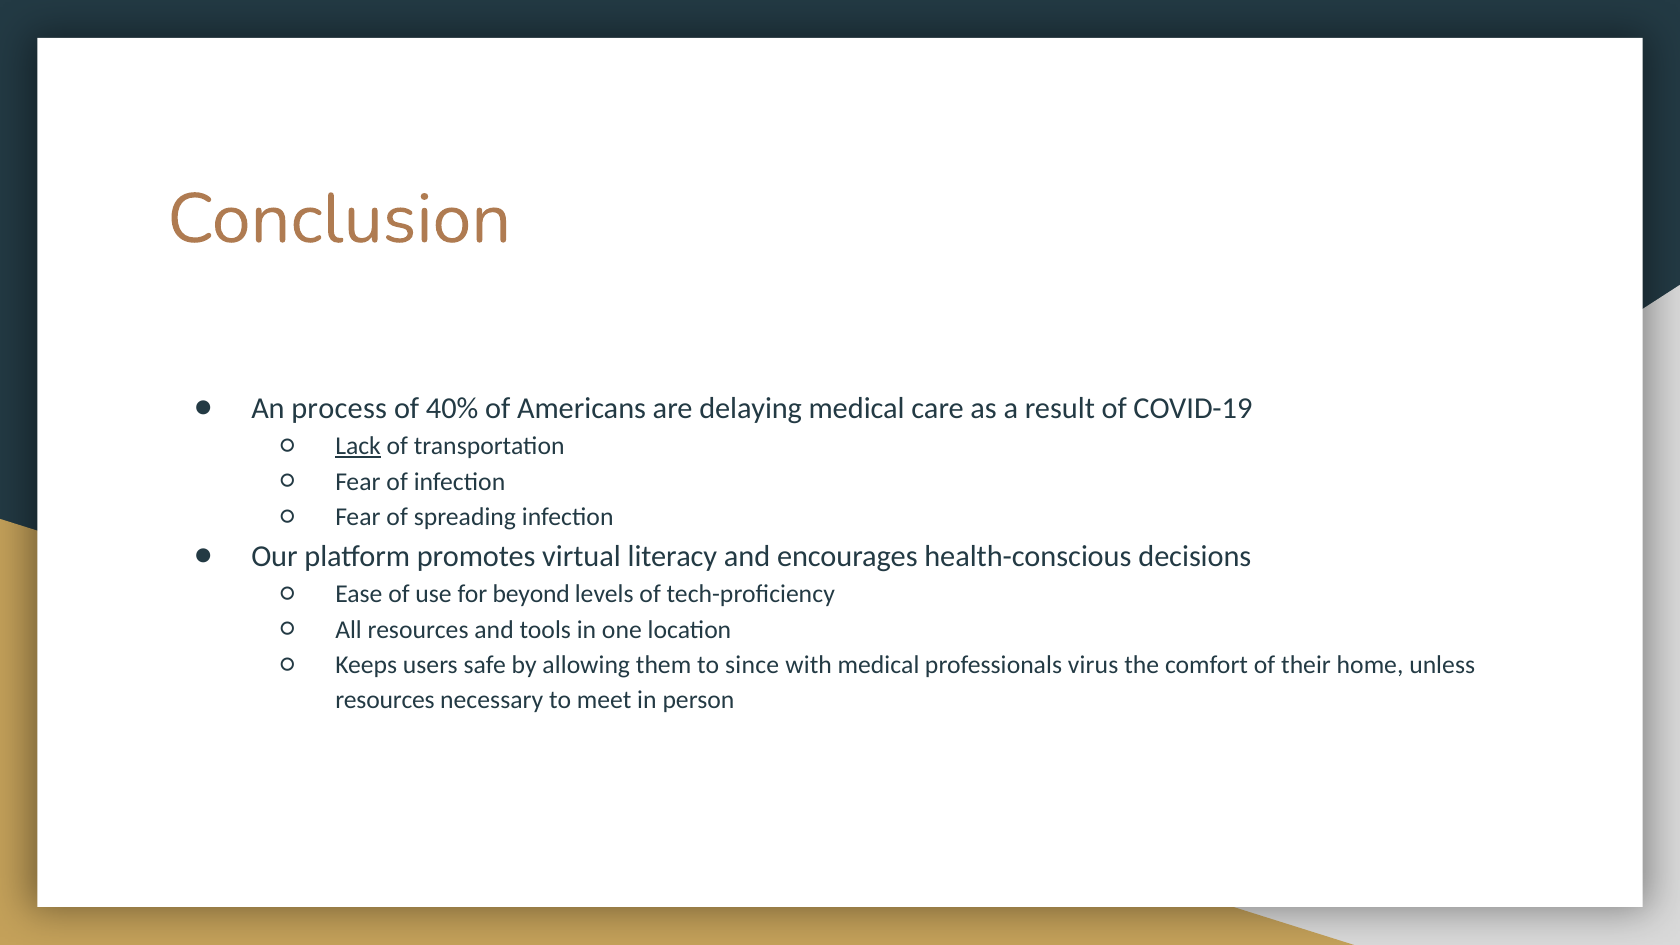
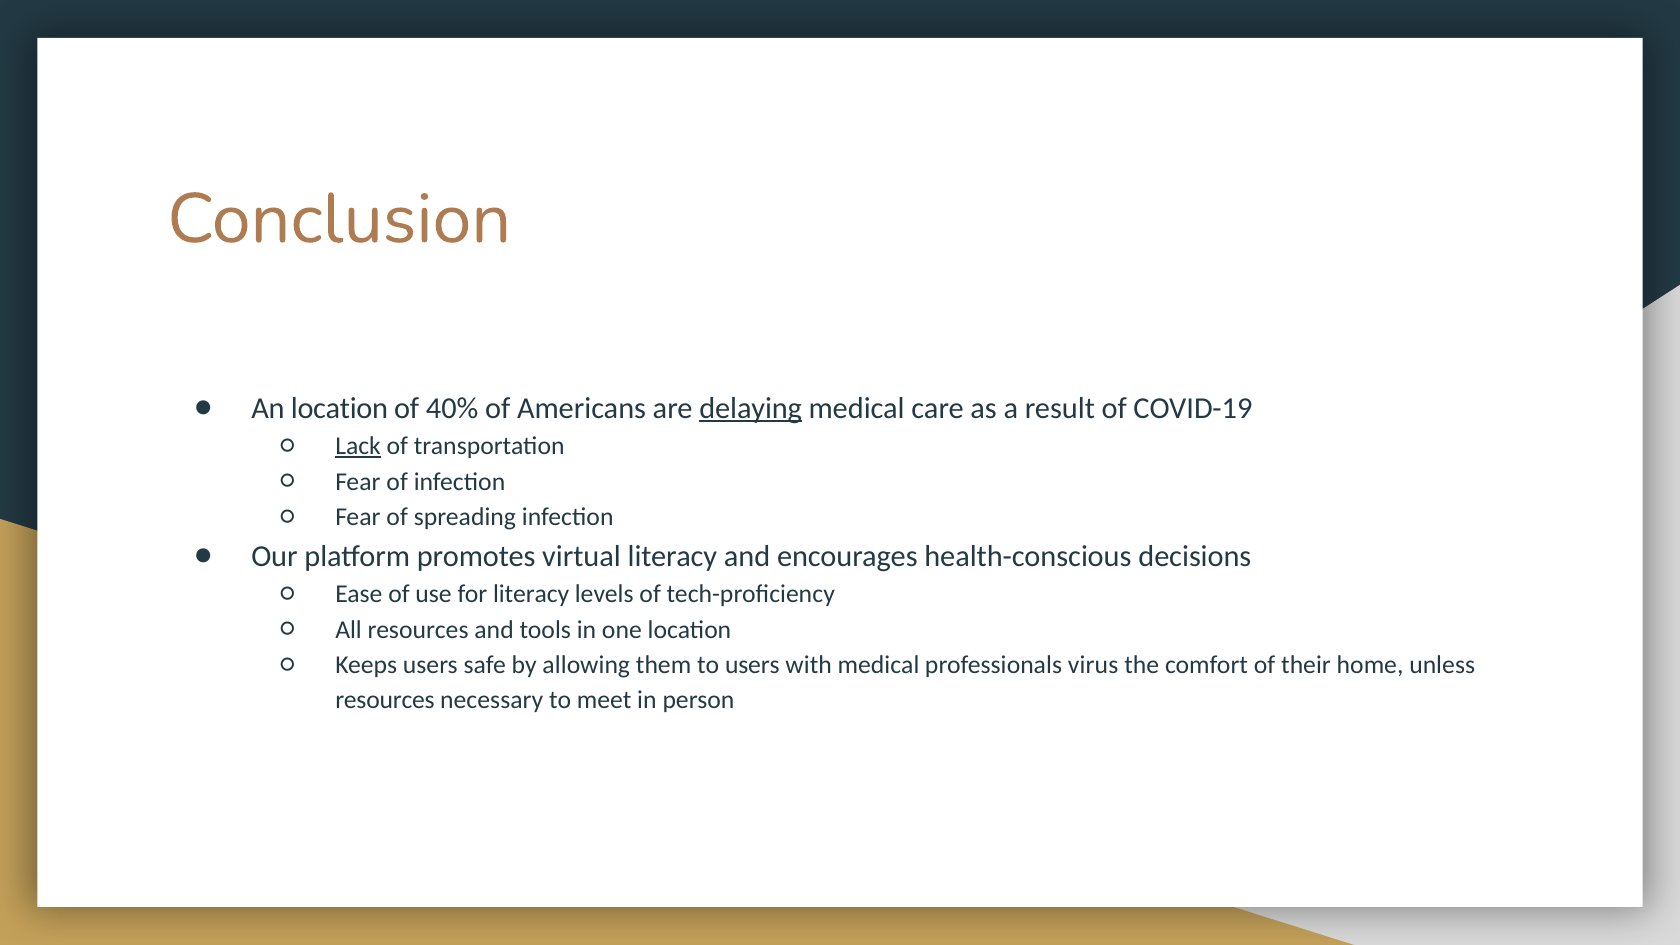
An process: process -> location
delaying underline: none -> present
for beyond: beyond -> literacy
to since: since -> users
